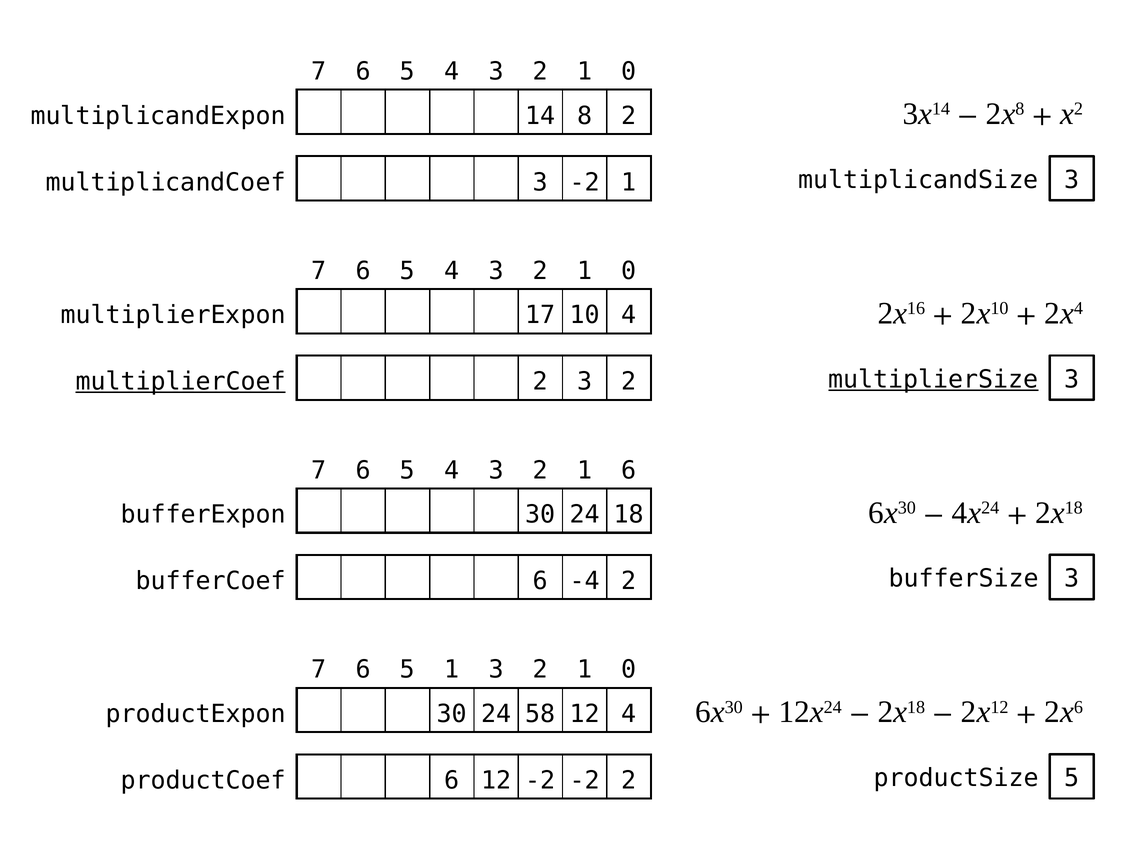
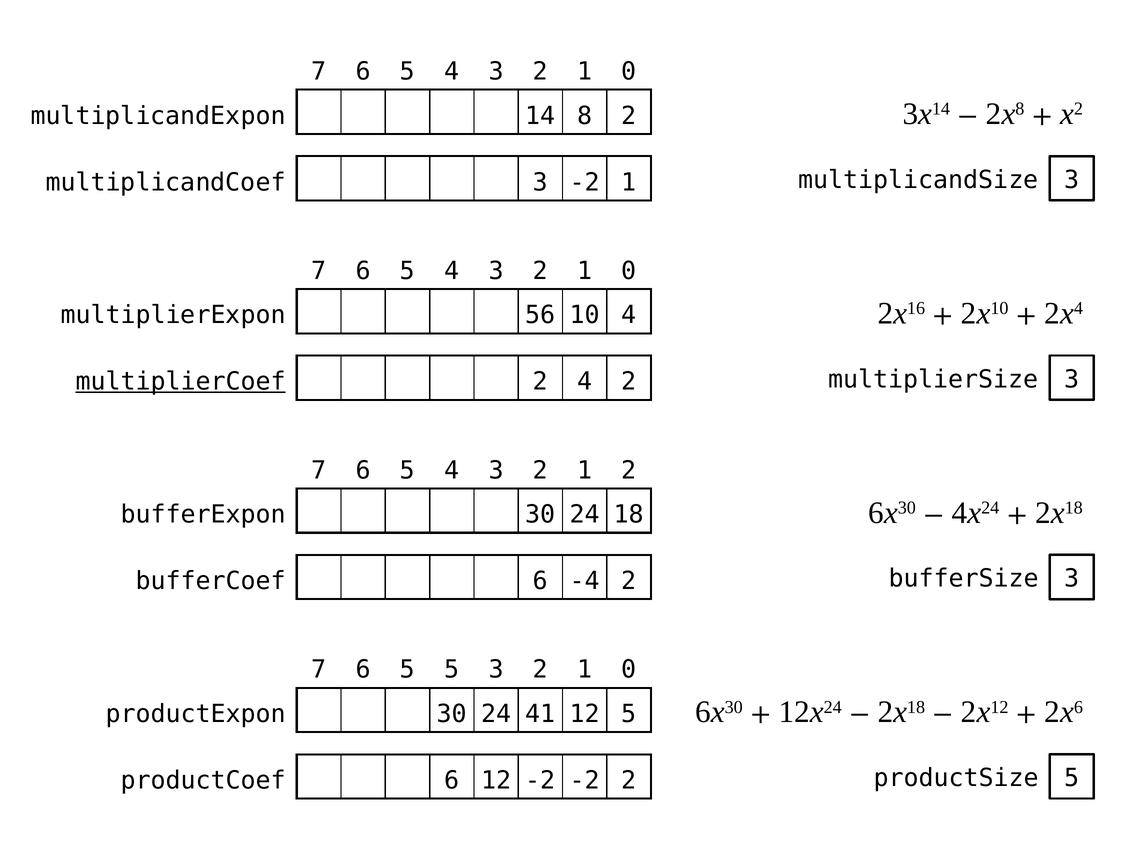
17: 17 -> 56
multiplierSize underline: present -> none
2 3: 3 -> 4
1 6: 6 -> 2
5 1: 1 -> 5
58: 58 -> 41
12 4: 4 -> 5
